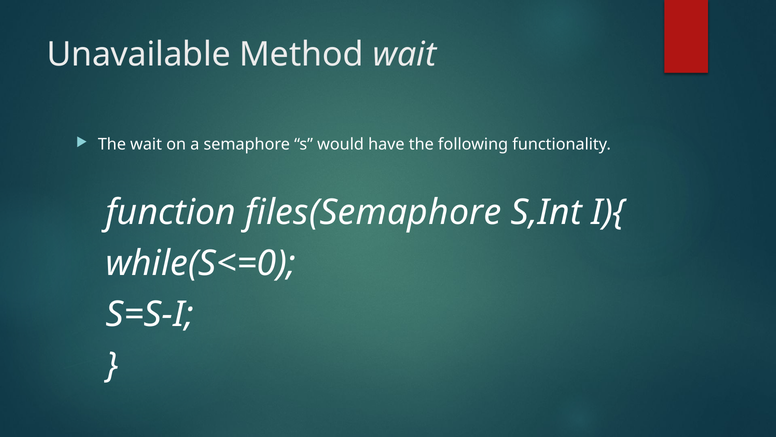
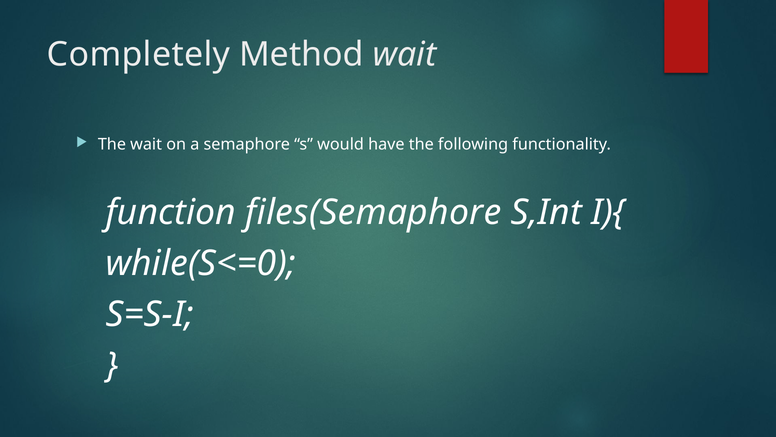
Unavailable: Unavailable -> Completely
